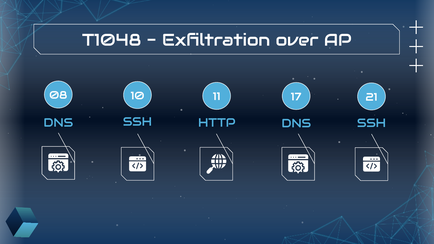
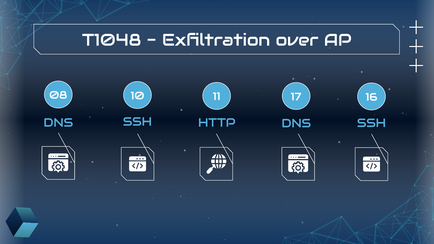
21: 21 -> 16
